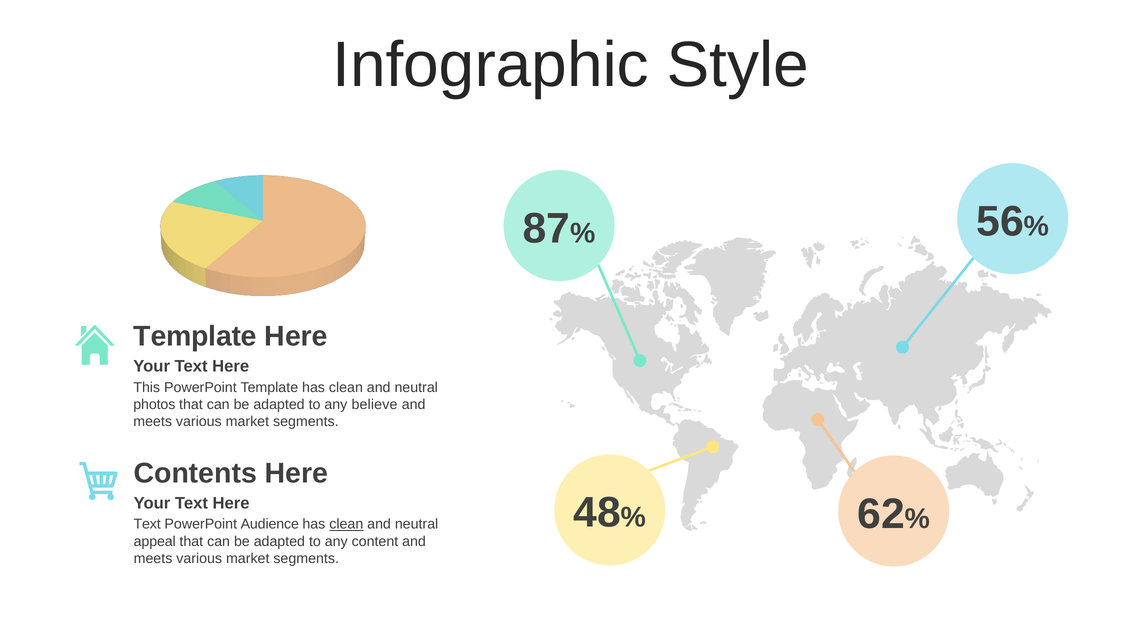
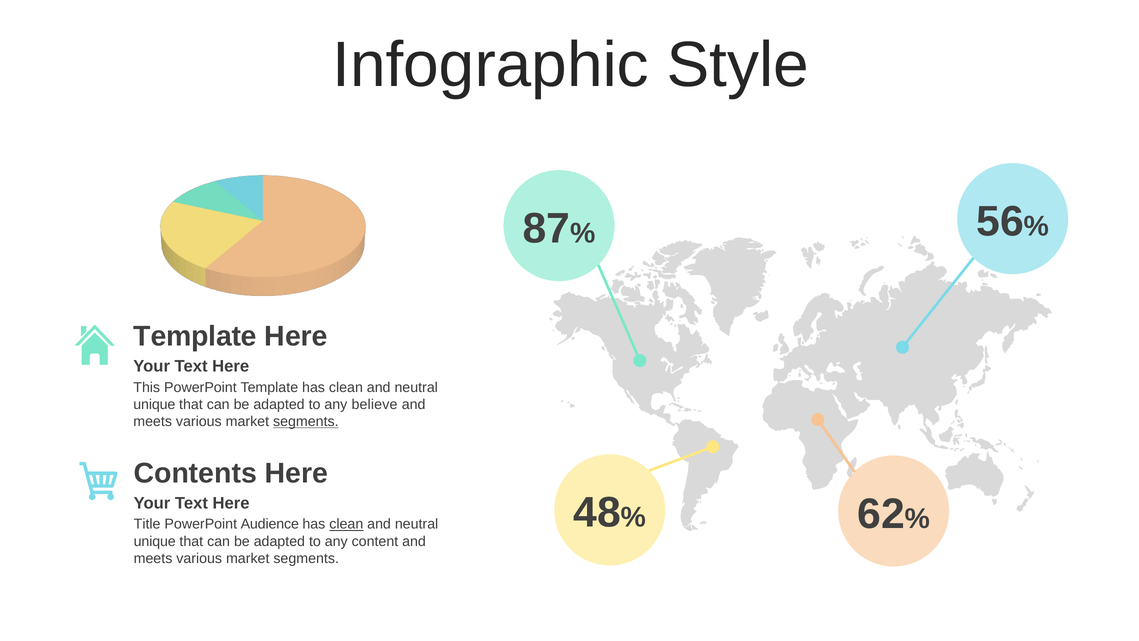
photos at (154, 404): photos -> unique
segments at (306, 421) underline: none -> present
Text at (147, 524): Text -> Title
appeal at (155, 541): appeal -> unique
